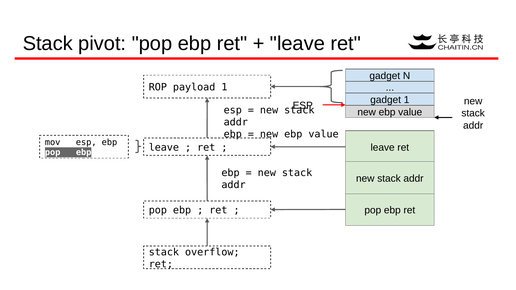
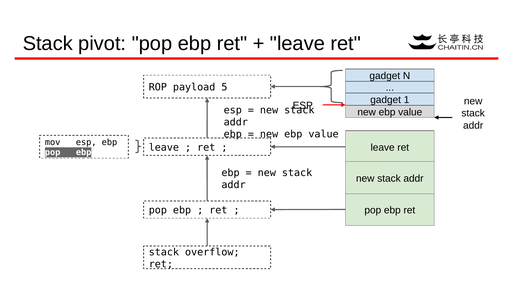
payload 1: 1 -> 5
